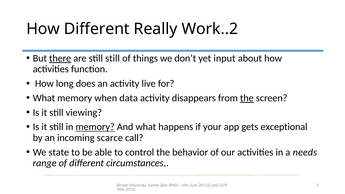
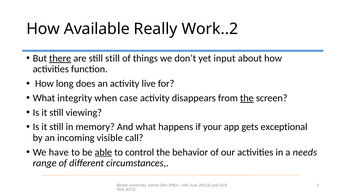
How Different: Different -> Available
What memory: memory -> integrity
data: data -> case
memory at (95, 127) underline: present -> none
scarce: scarce -> visible
state: state -> have
able underline: none -> present
